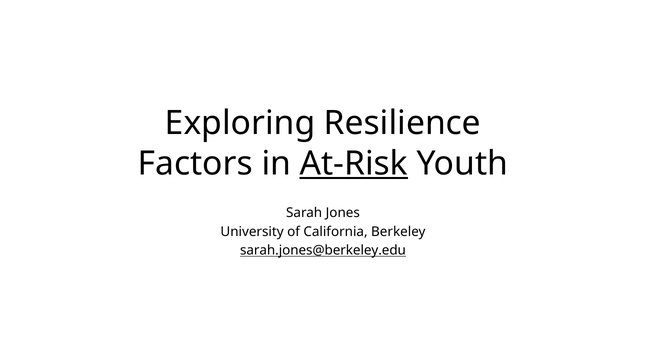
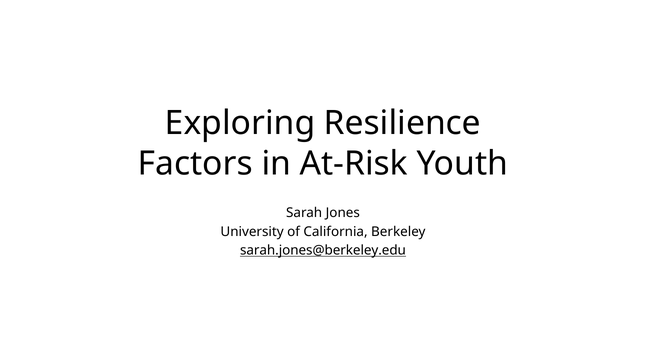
At-Risk underline: present -> none
